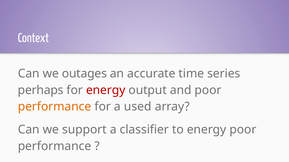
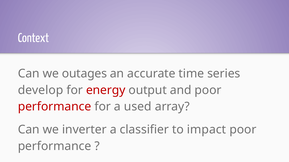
perhaps: perhaps -> develop
performance at (55, 107) colour: orange -> red
support: support -> inverter
to energy: energy -> impact
